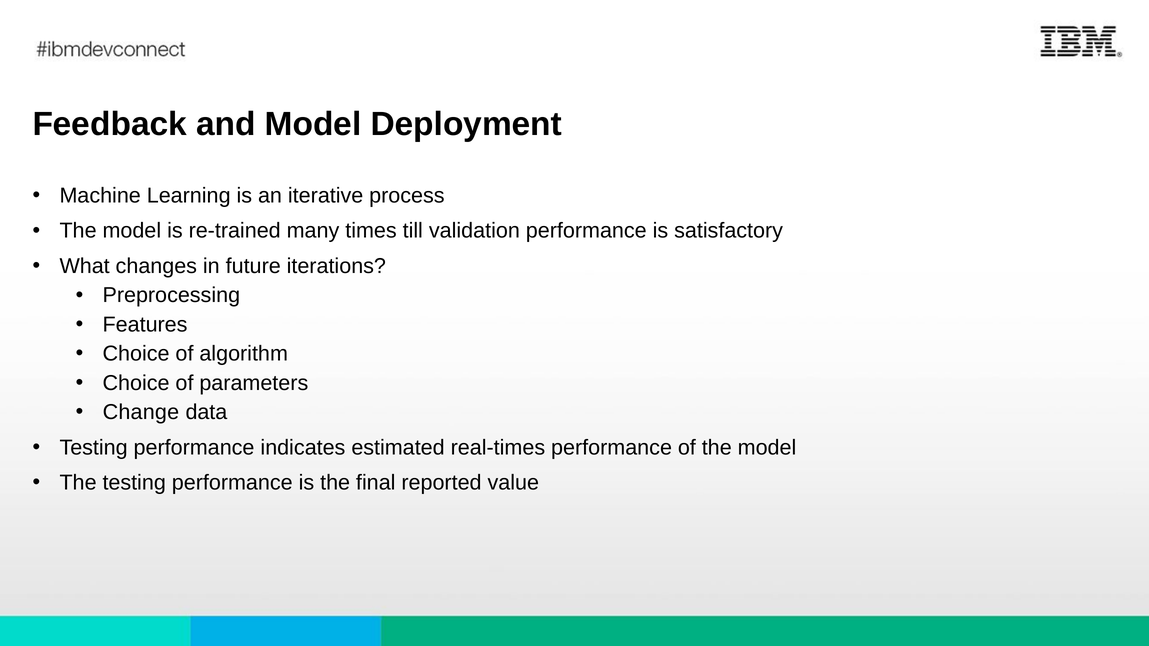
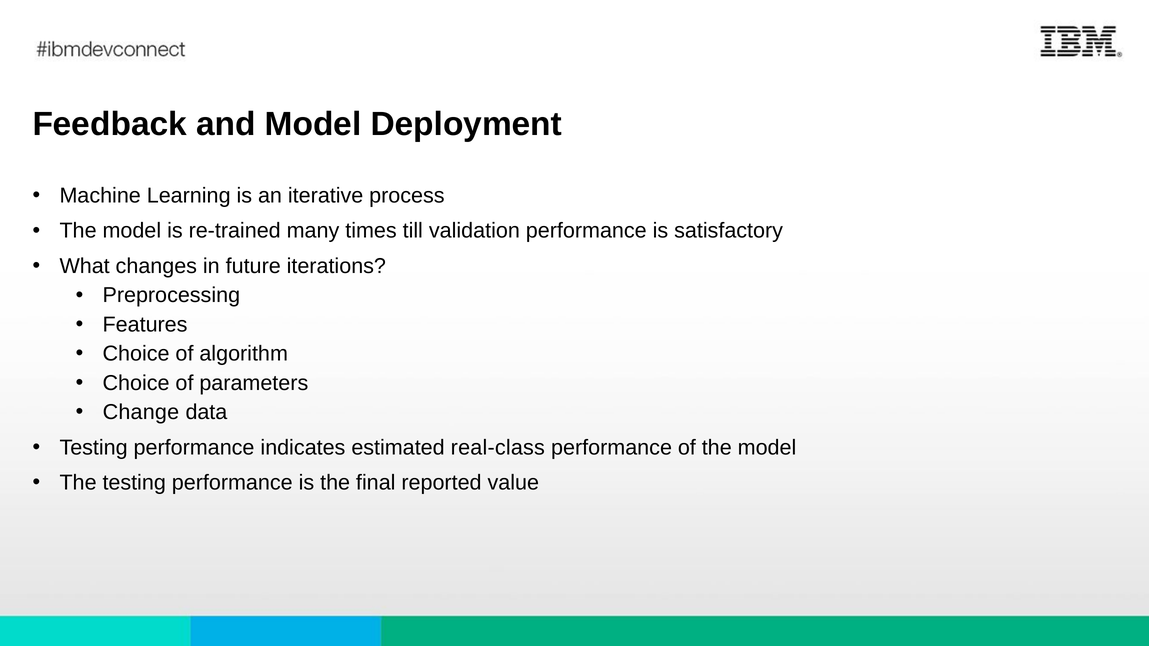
real-times: real-times -> real-class
